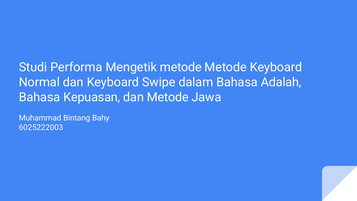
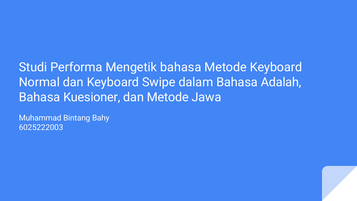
Mengetik metode: metode -> bahasa
Kepuasan: Kepuasan -> Kuesioner
